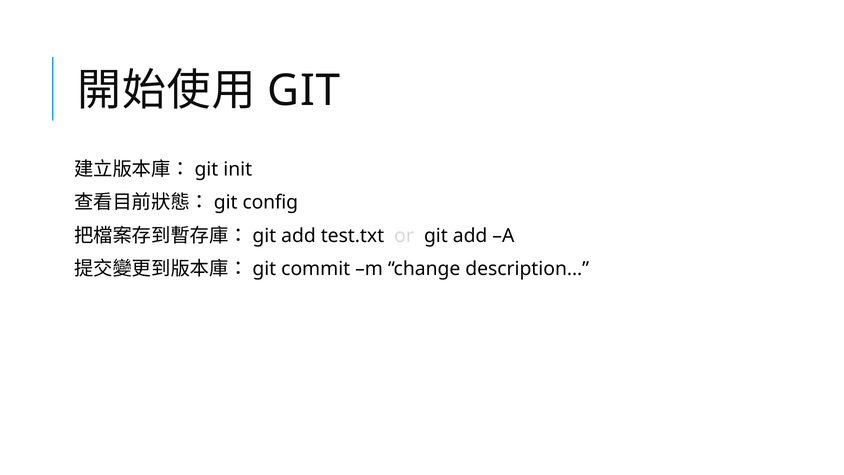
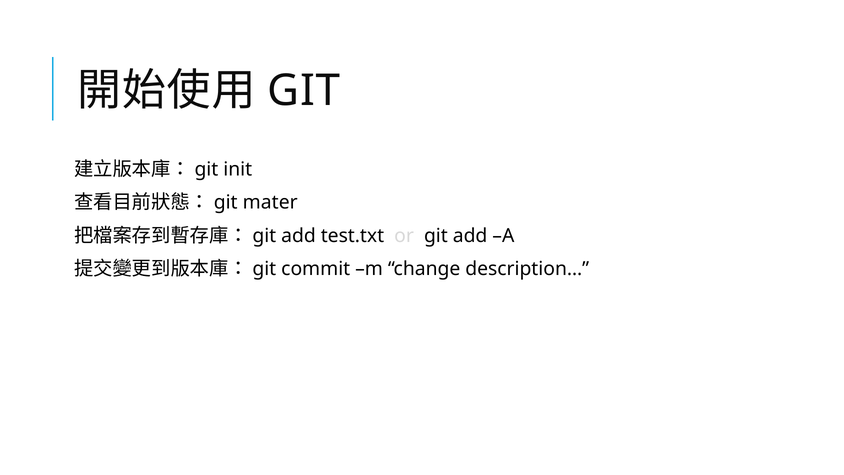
config: config -> mater
